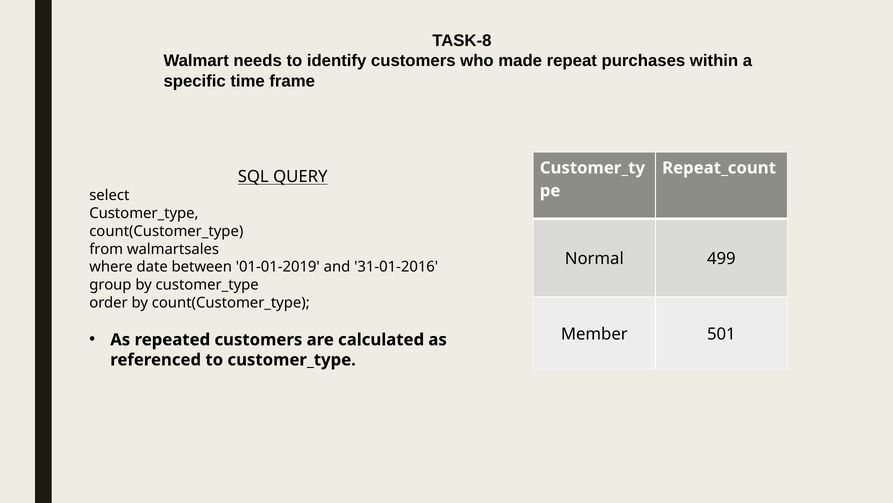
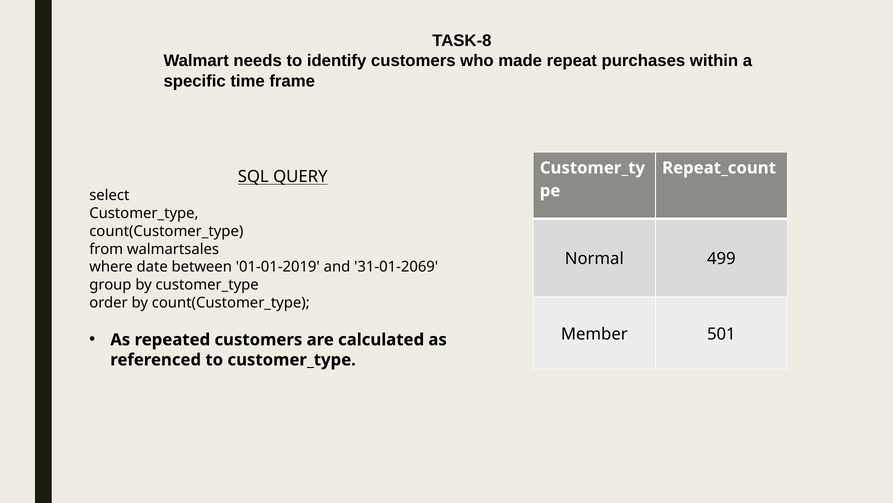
31-01-2016: 31-01-2016 -> 31-01-2069
